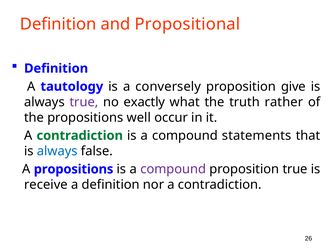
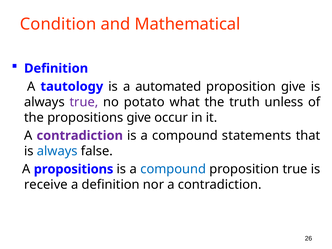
Definition at (58, 24): Definition -> Condition
Propositional: Propositional -> Mathematical
conversely: conversely -> automated
exactly: exactly -> potato
rather: rather -> unless
propositions well: well -> give
contradiction at (80, 136) colour: green -> purple
compound at (173, 169) colour: purple -> blue
